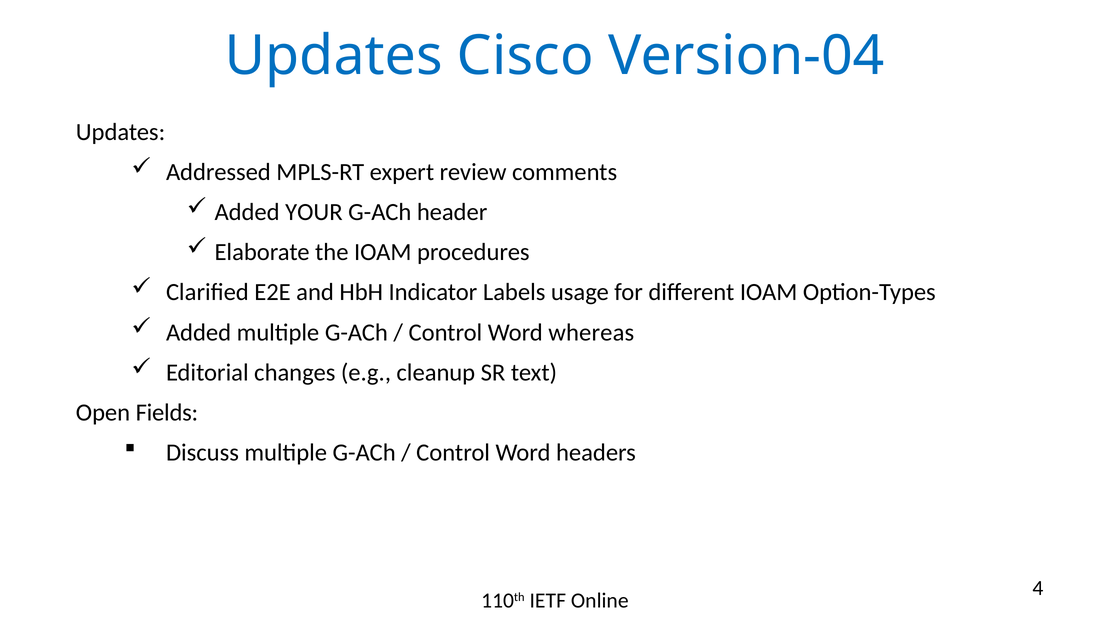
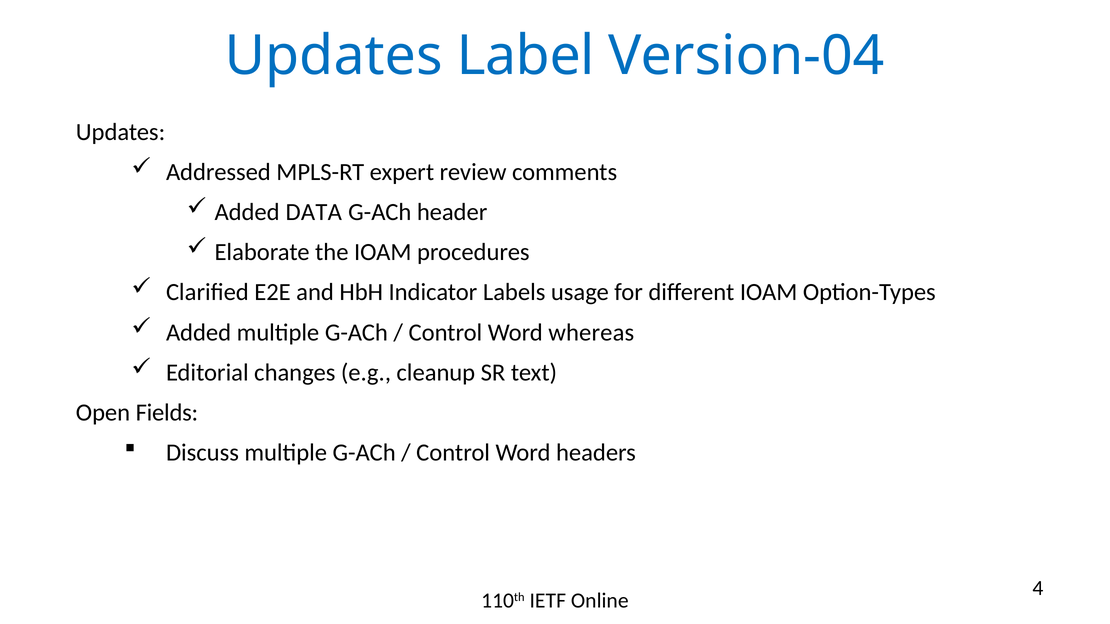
Cisco: Cisco -> Label
YOUR: YOUR -> DATA
